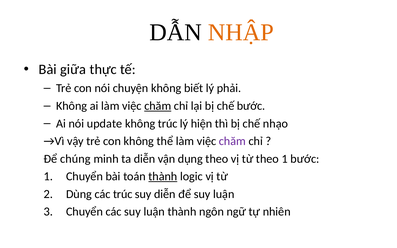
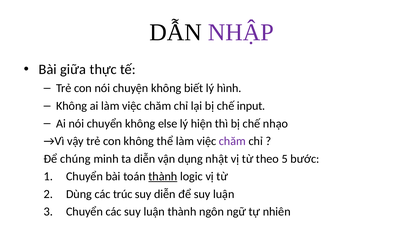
NHẬP colour: orange -> purple
phải: phải -> hình
chăm at (158, 106) underline: present -> none
chế bước: bước -> input
nói update: update -> chuyển
không trúc: trúc -> else
dụng theo: theo -> nhật
theo 1: 1 -> 5
